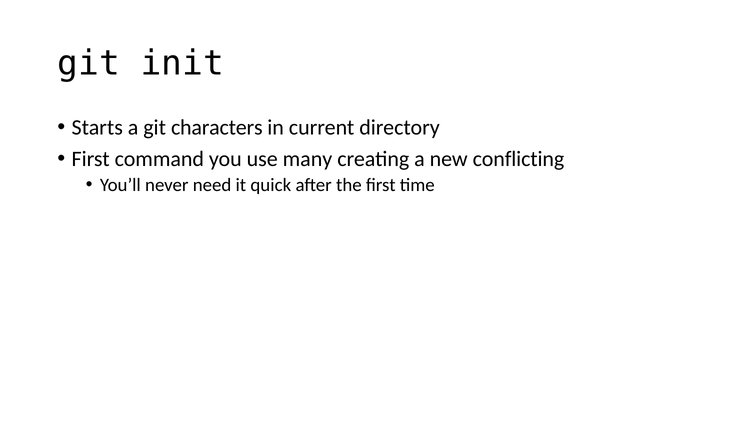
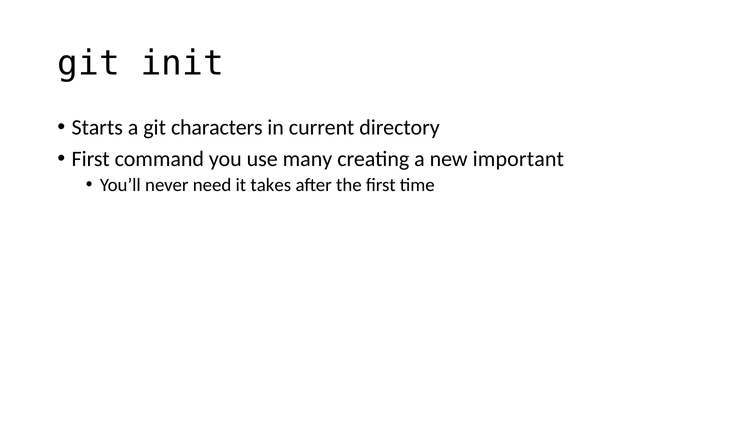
conflicting: conflicting -> important
quick: quick -> takes
